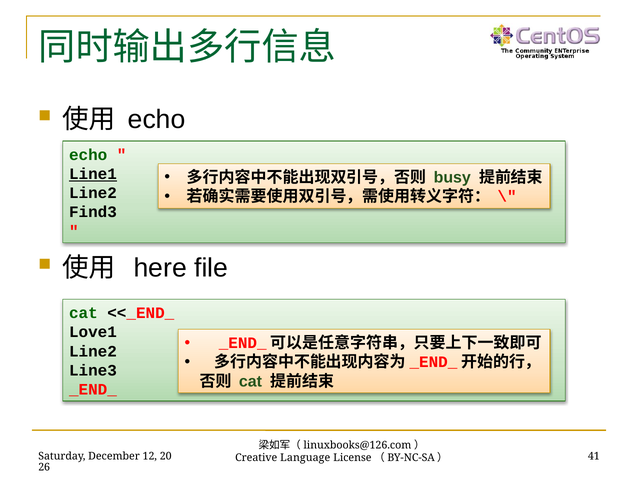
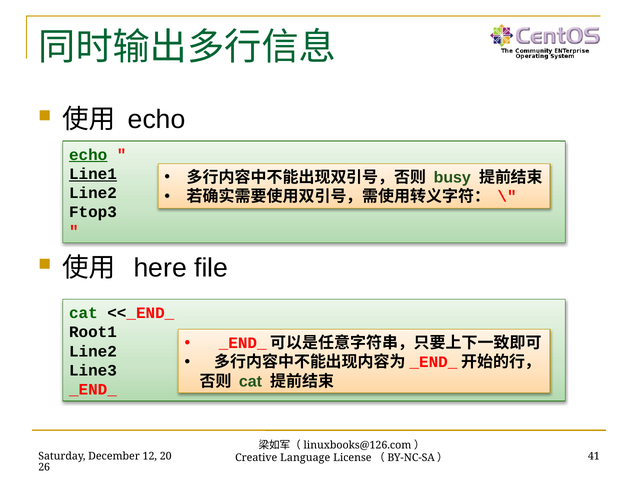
echo at (88, 155) underline: none -> present
Find3: Find3 -> Ftop3
Love1: Love1 -> Root1
